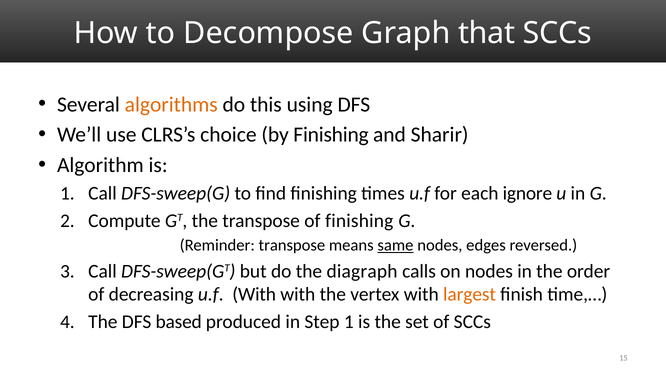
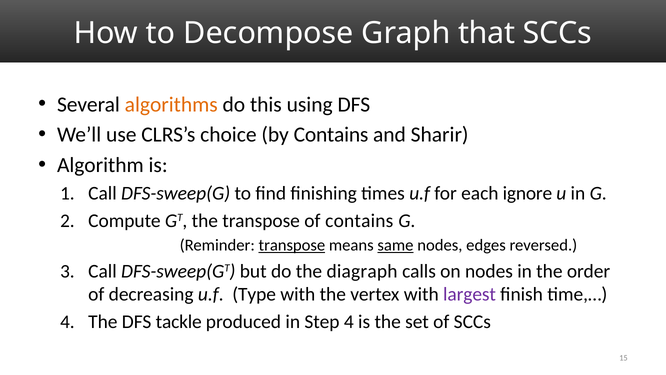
by Finishing: Finishing -> Contains
of finishing: finishing -> contains
transpose at (292, 245) underline: none -> present
u.f With: With -> Type
largest colour: orange -> purple
based: based -> tackle
Step 1: 1 -> 4
